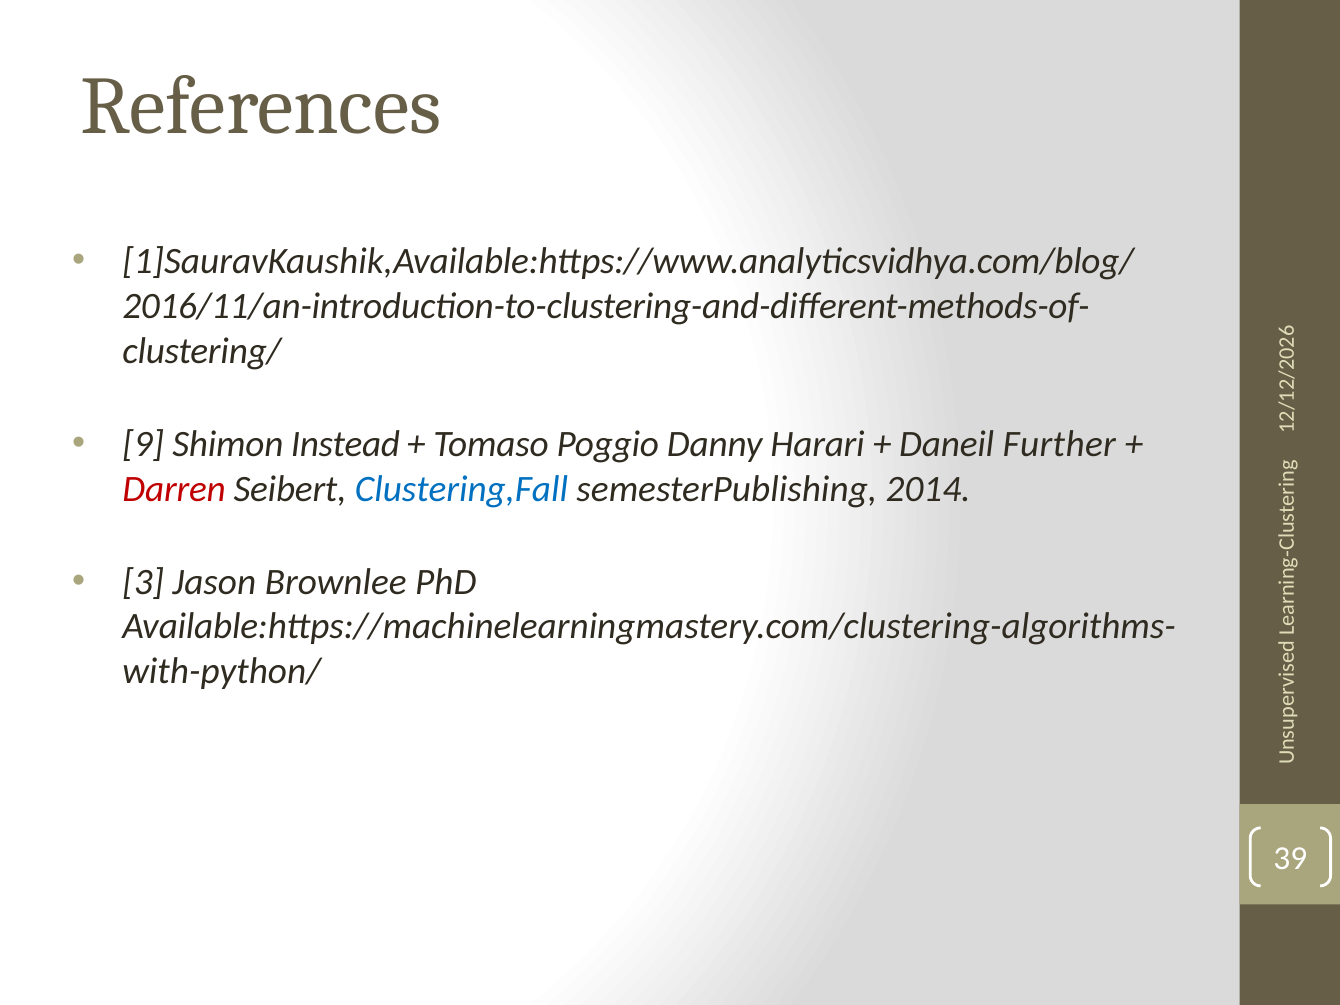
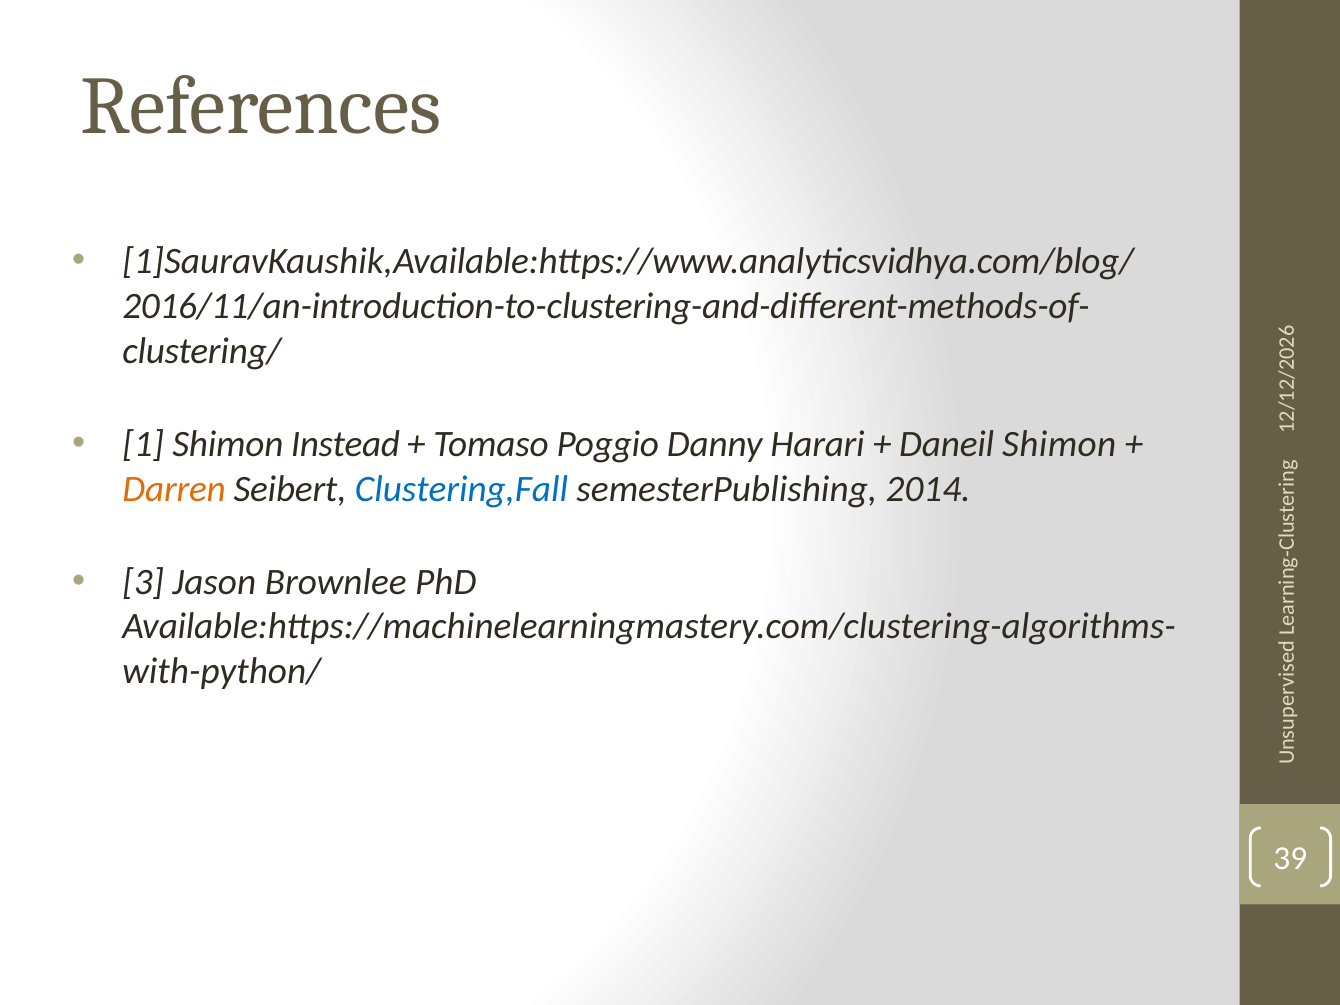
9 at (143, 444): 9 -> 1
Daneil Further: Further -> Shimon
Darren colour: red -> orange
